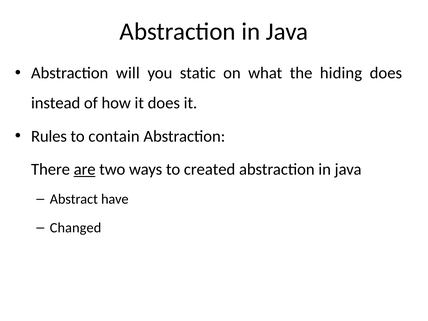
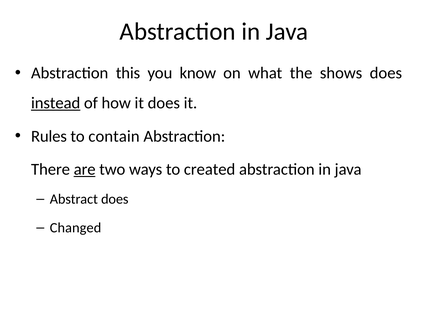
will: will -> this
static: static -> know
hiding: hiding -> shows
instead underline: none -> present
Abstract have: have -> does
